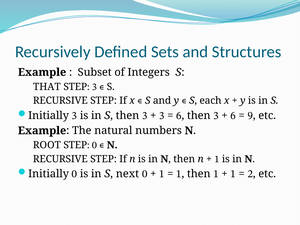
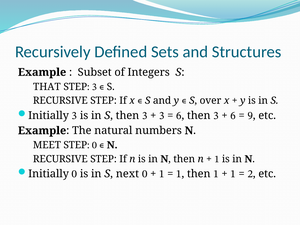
each: each -> over
ROOT: ROOT -> MEET
